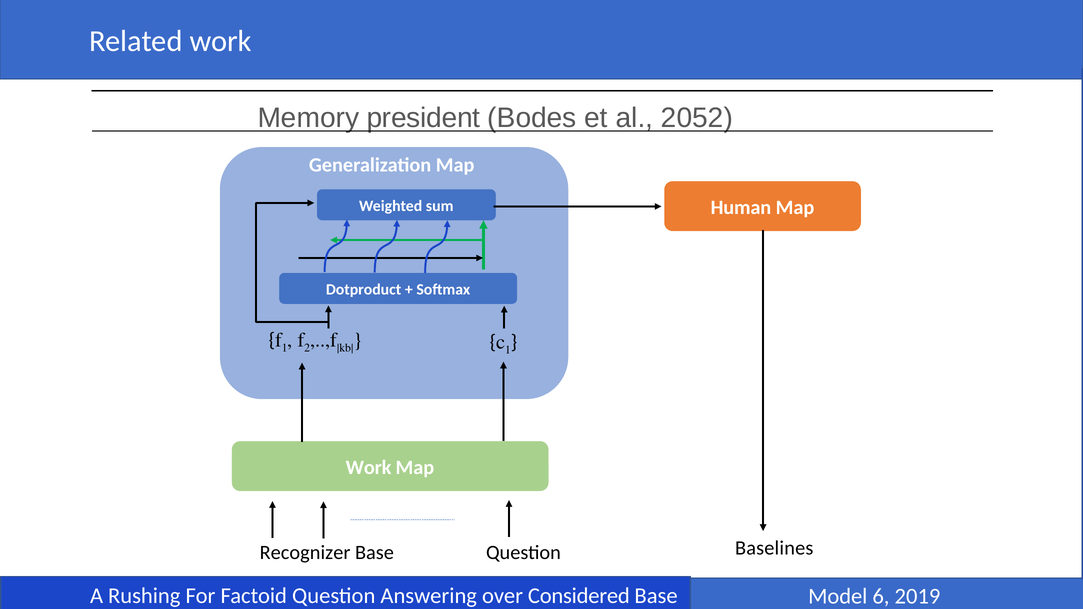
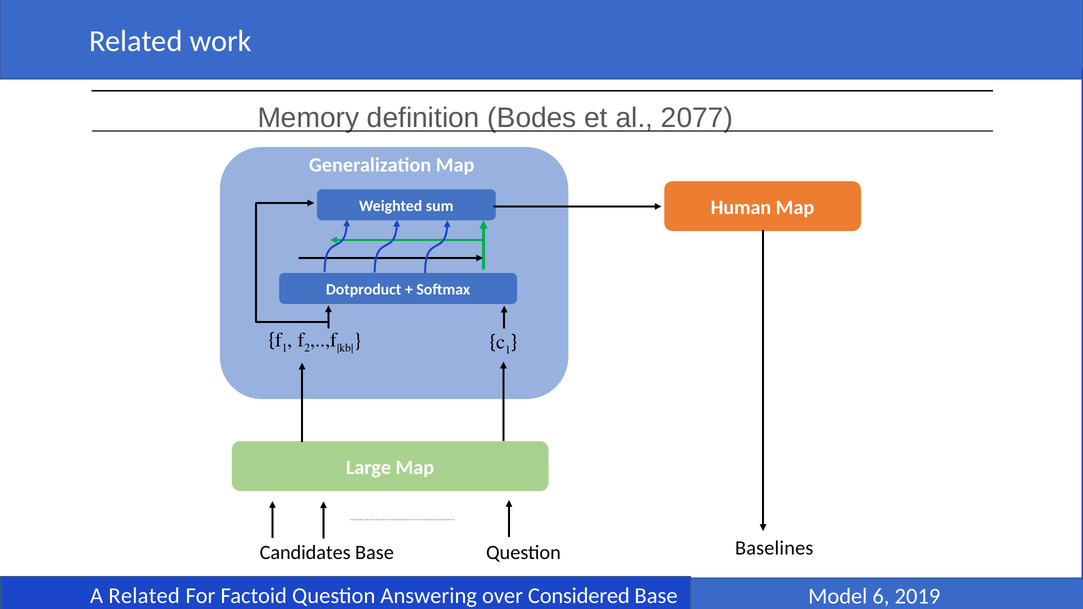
president: president -> definition
2052: 2052 -> 2077
Work at (369, 468): Work -> Large
Recognizer: Recognizer -> Candidates
A Rushing: Rushing -> Related
